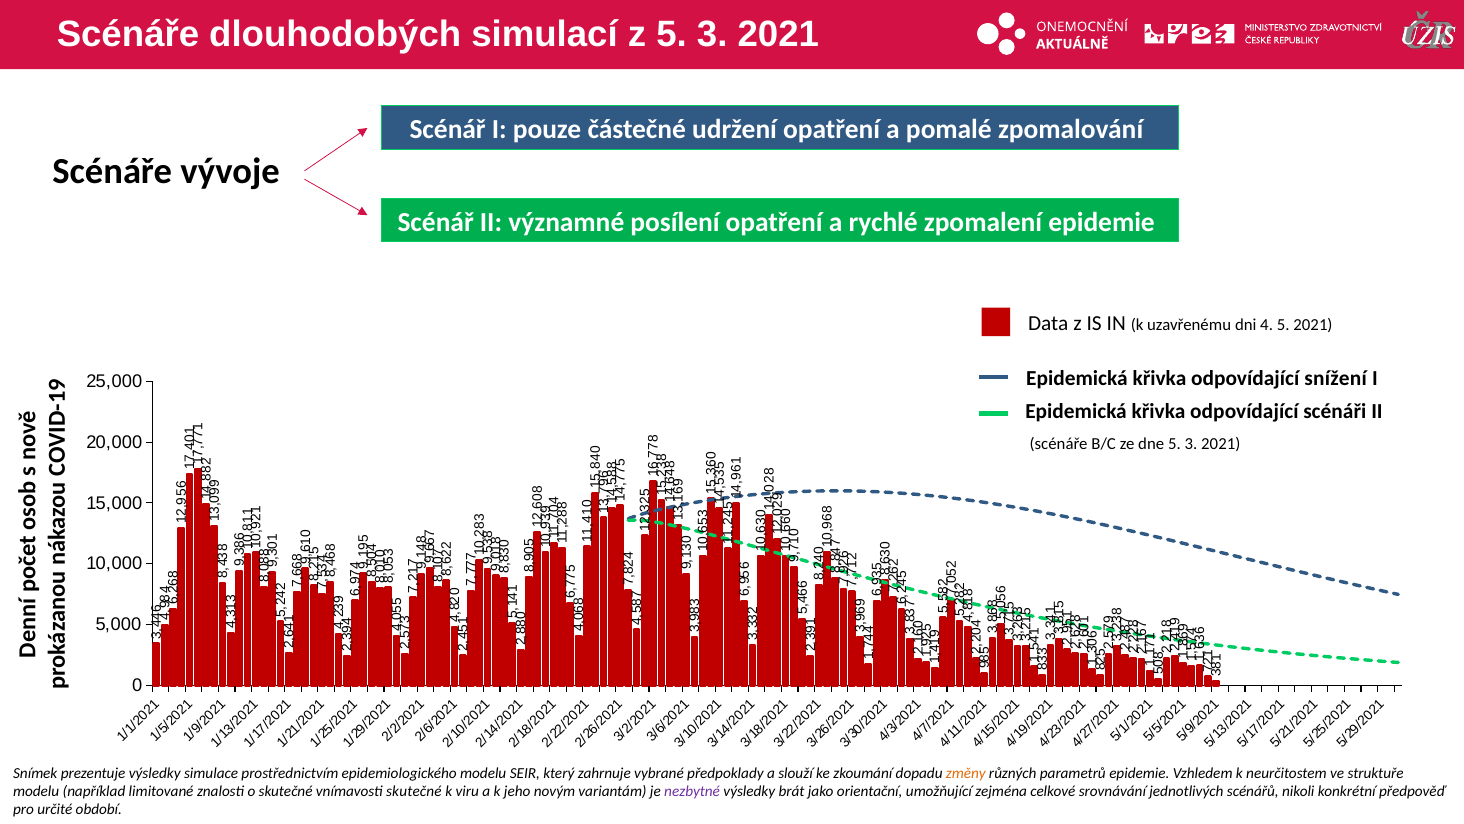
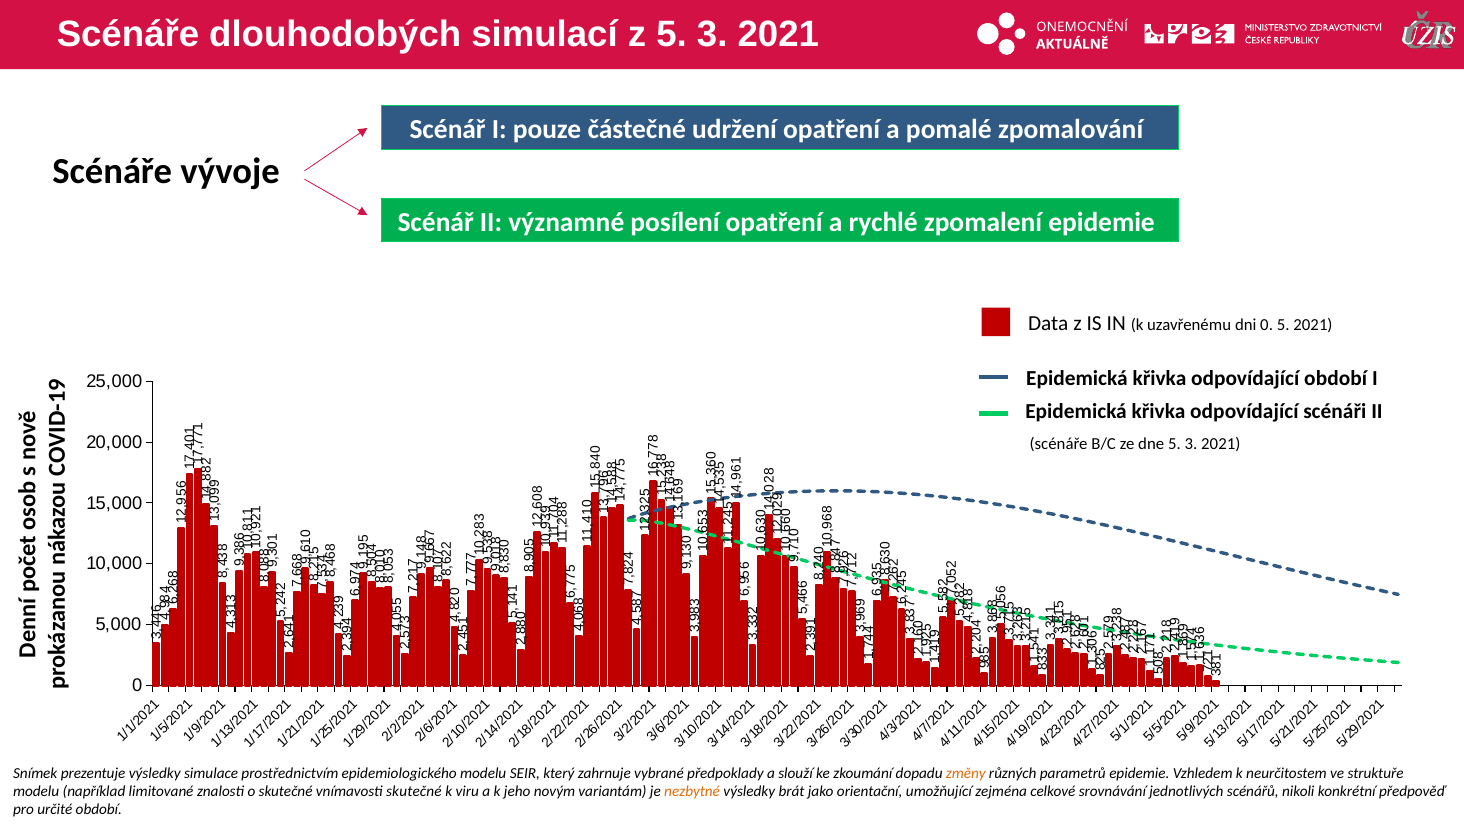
dni 4: 4 -> 0
odpovídající snížení: snížení -> období
nezbytné colour: purple -> orange
